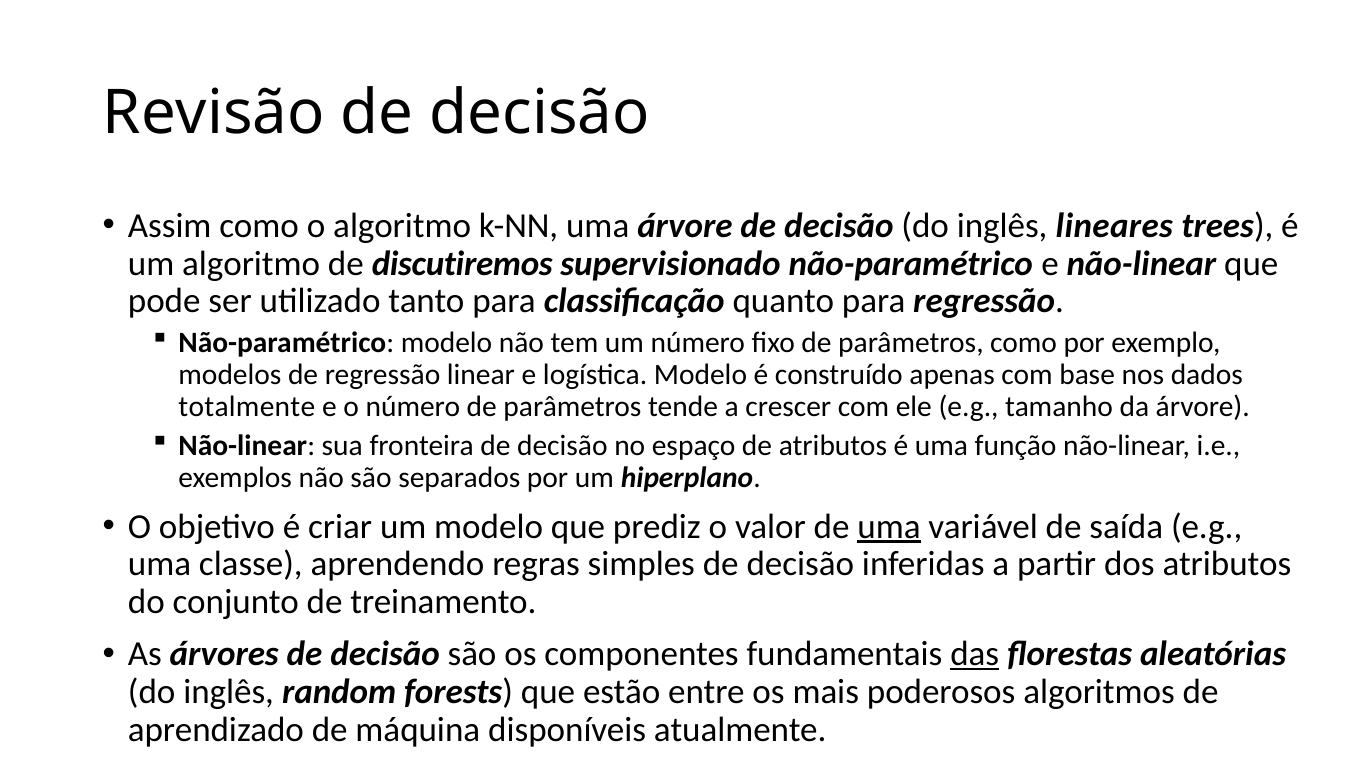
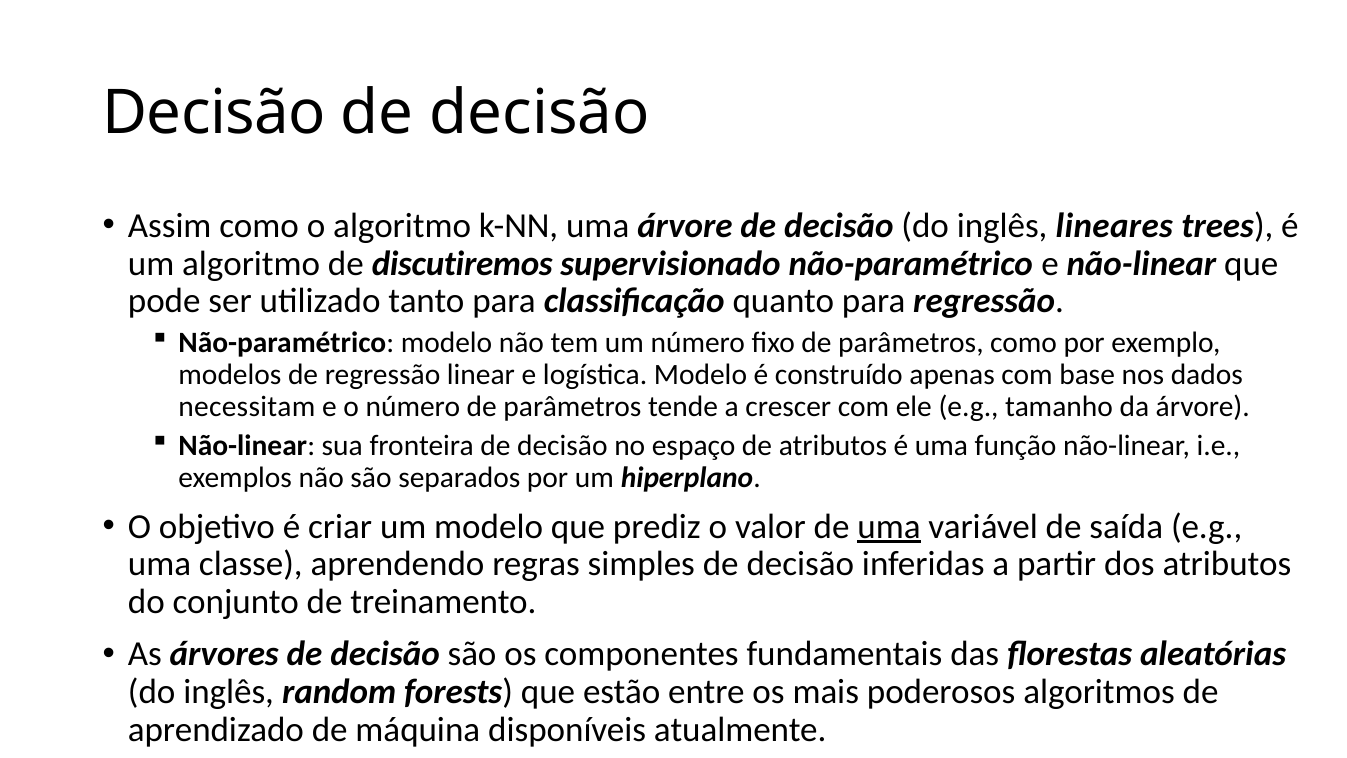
Revisão at (214, 113): Revisão -> Decisão
totalmente: totalmente -> necessitam
das underline: present -> none
